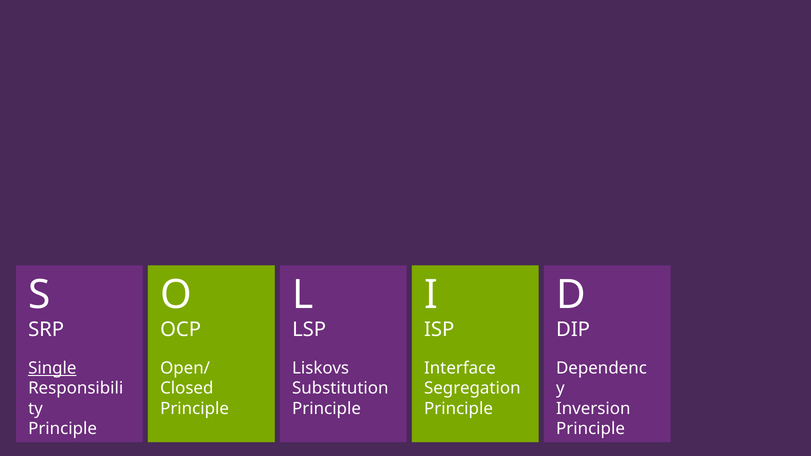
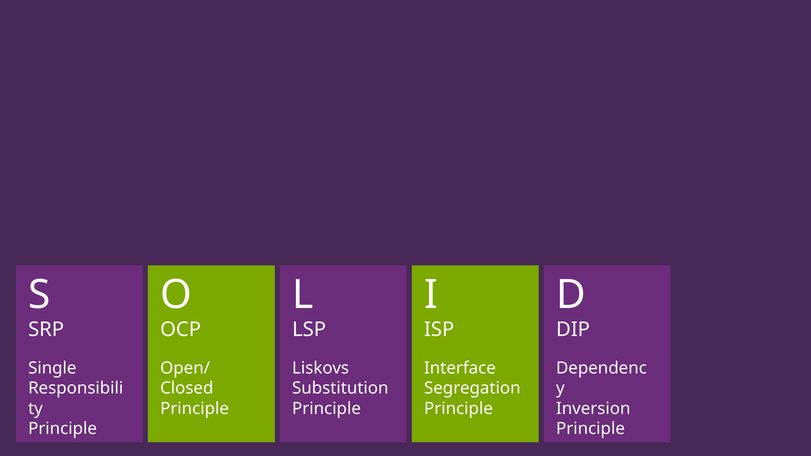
Single underline: present -> none
